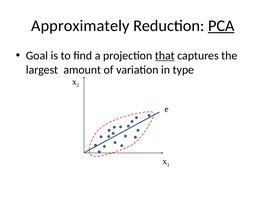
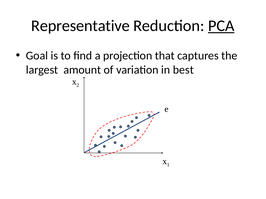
Approximately: Approximately -> Representative
that underline: present -> none
type: type -> best
